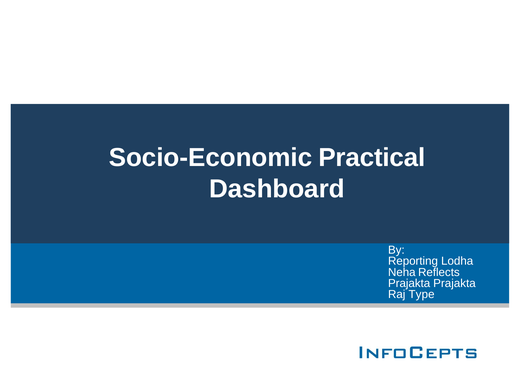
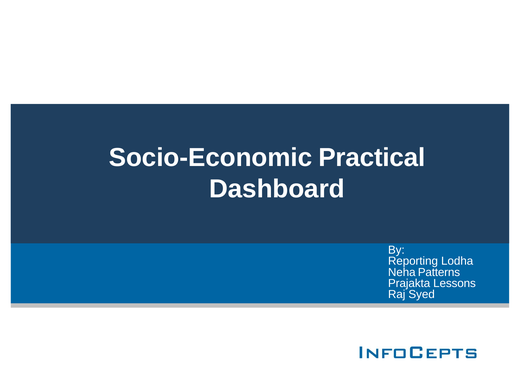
Reflects: Reflects -> Patterns
Prajakta Prajakta: Prajakta -> Lessons
Type: Type -> Syed
